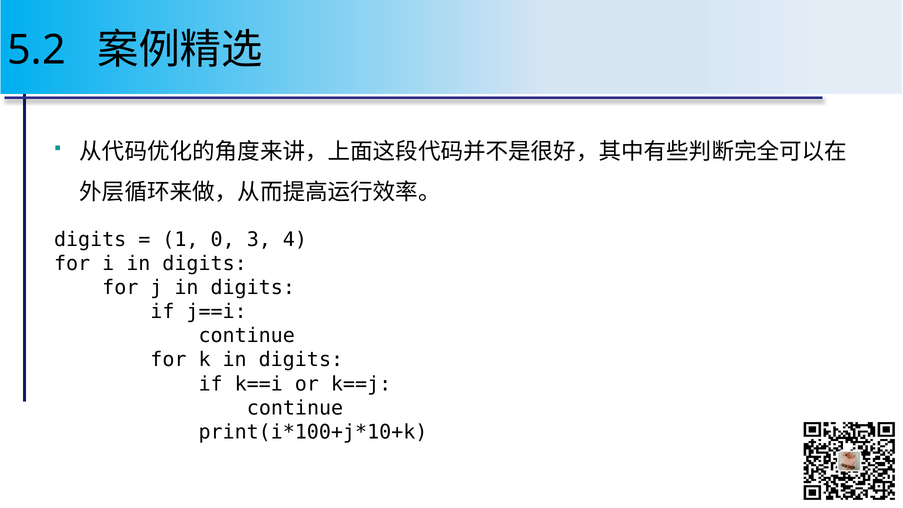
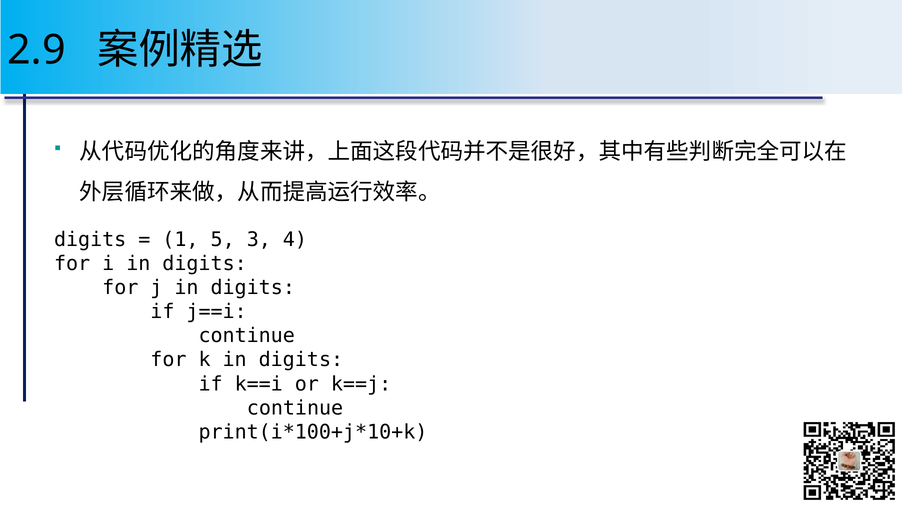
5.2: 5.2 -> 2.9
0: 0 -> 5
